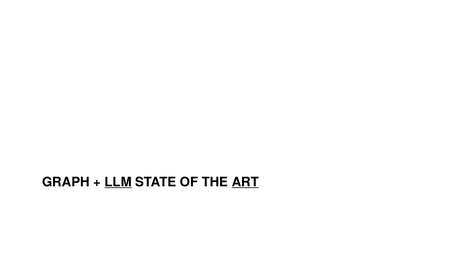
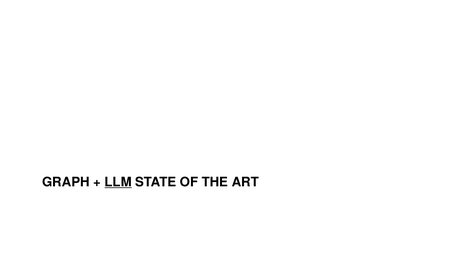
ART underline: present -> none
